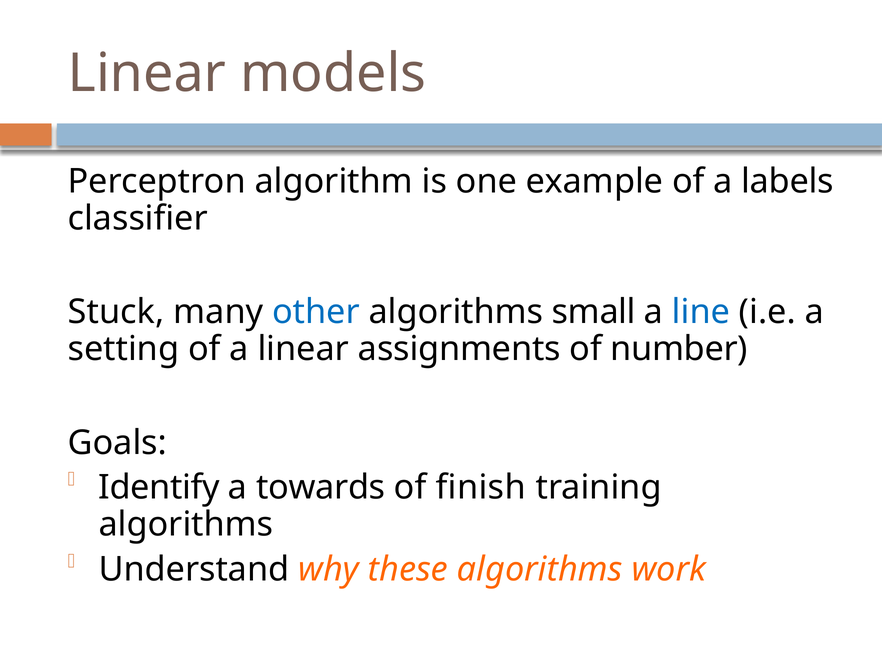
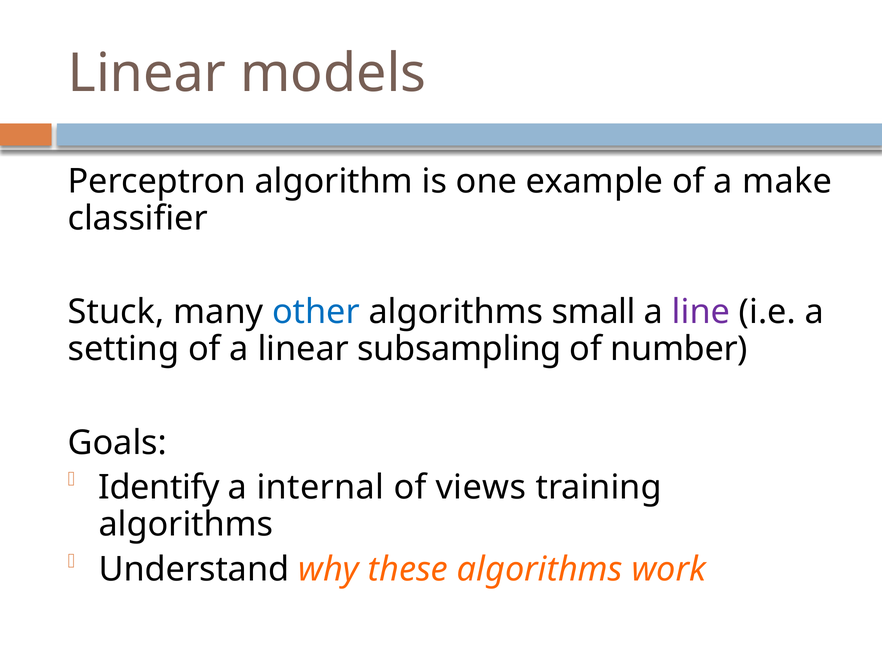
labels: labels -> make
line colour: blue -> purple
assignments: assignments -> subsampling
towards: towards -> internal
finish: finish -> views
